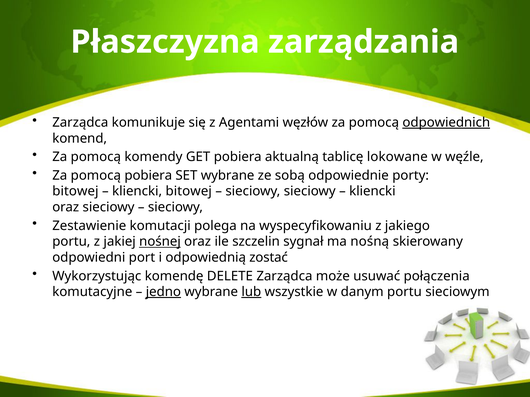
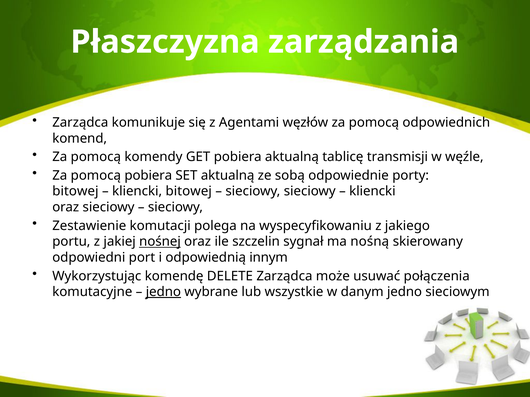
odpowiednich underline: present -> none
lokowane: lokowane -> transmisji
SET wybrane: wybrane -> aktualną
zostać: zostać -> innym
lub underline: present -> none
danym portu: portu -> jedno
